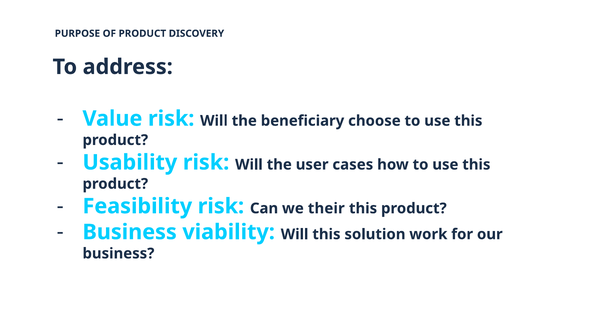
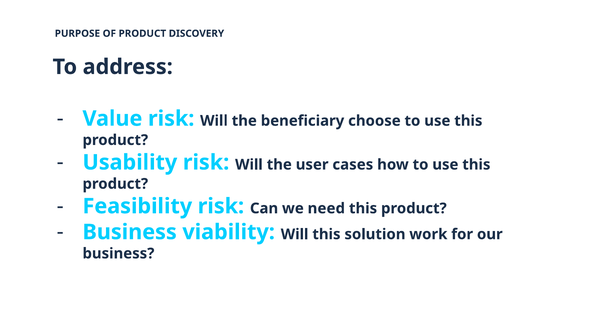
their: their -> need
